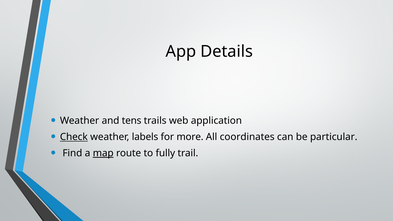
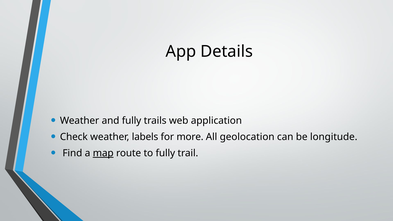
and tens: tens -> fully
Check underline: present -> none
coordinates: coordinates -> geolocation
particular: particular -> longitude
